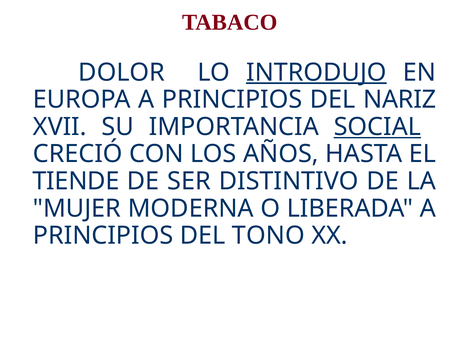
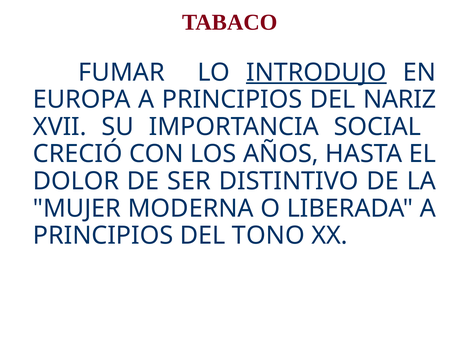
DOLOR: DOLOR -> FUMAR
SOCIAL underline: present -> none
TIENDE: TIENDE -> DOLOR
